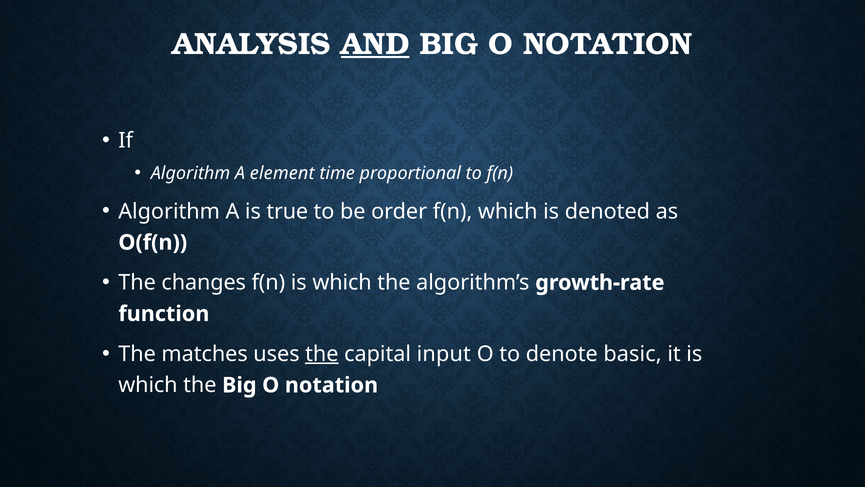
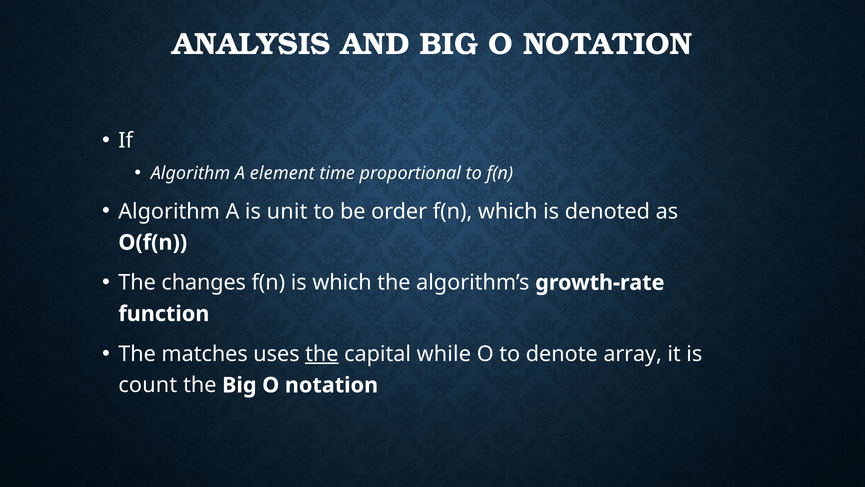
AND underline: present -> none
true: true -> unit
input: input -> while
basic: basic -> array
which at (148, 385): which -> count
